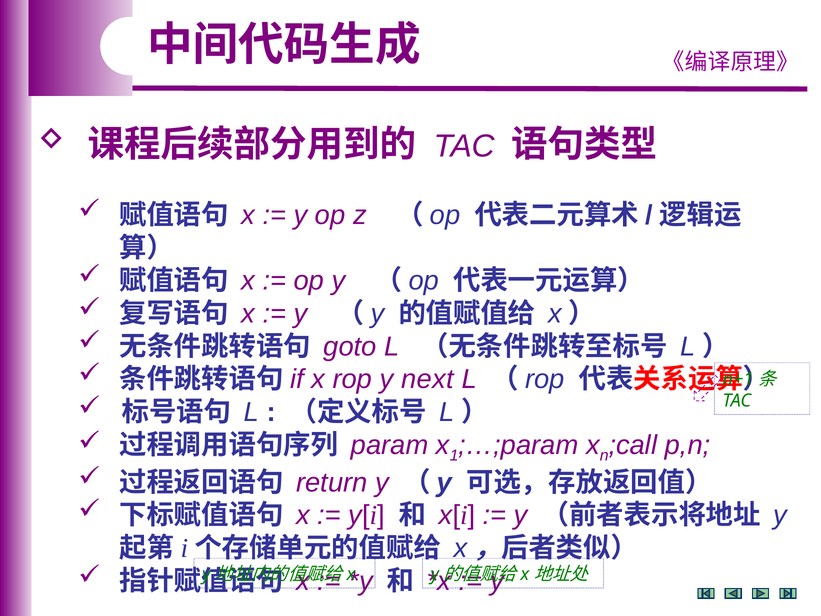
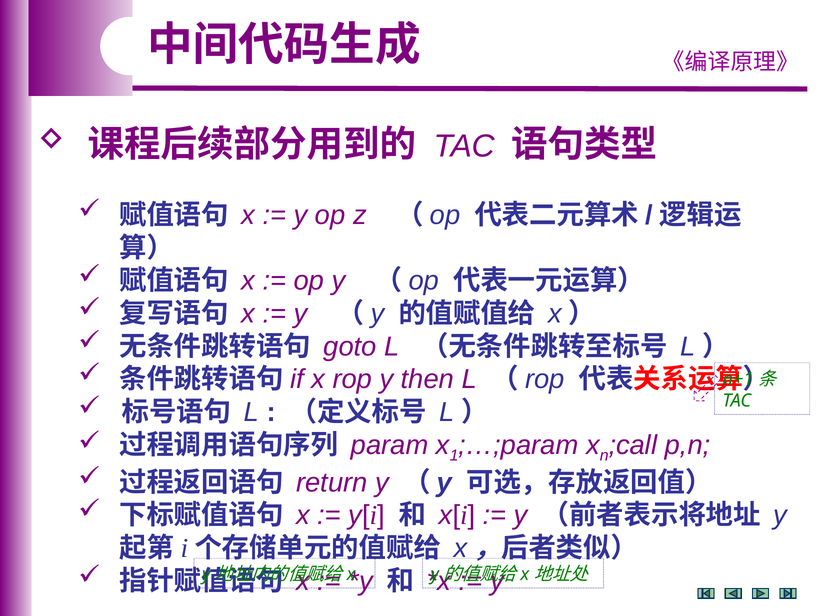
next: next -> then
